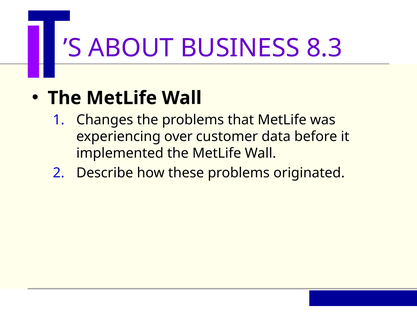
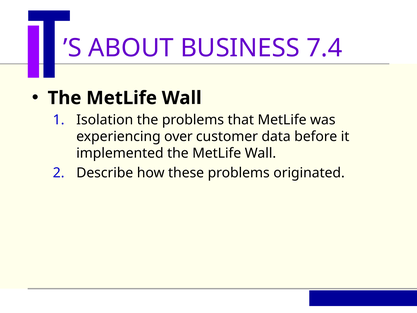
8.3: 8.3 -> 7.4
Changes: Changes -> Isolation
